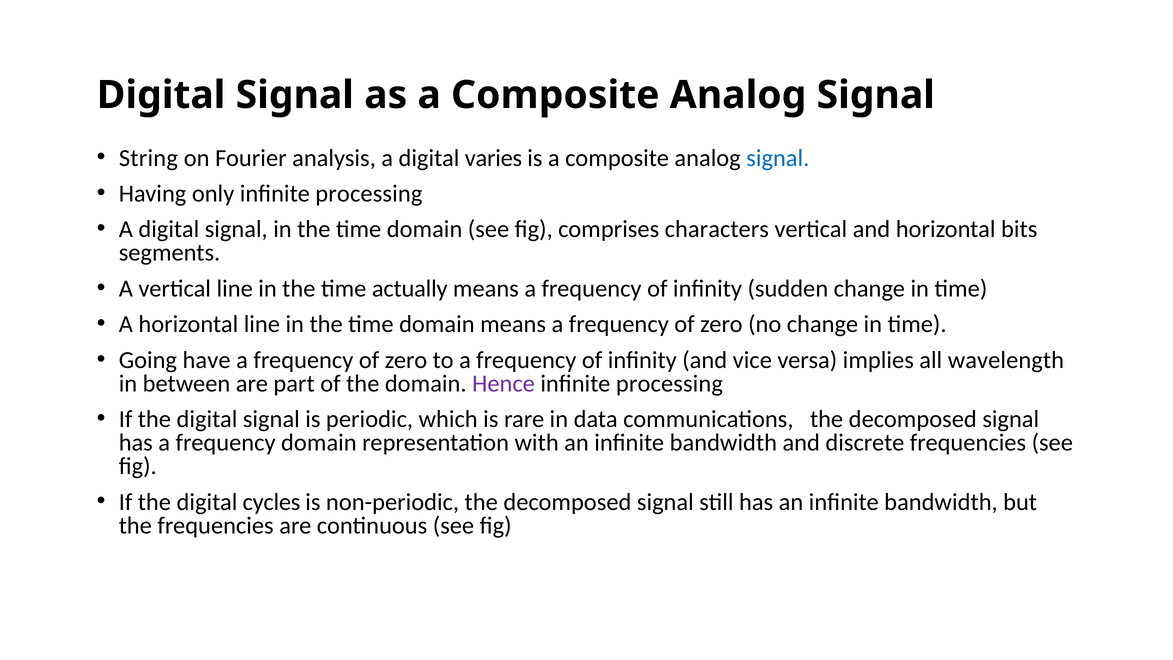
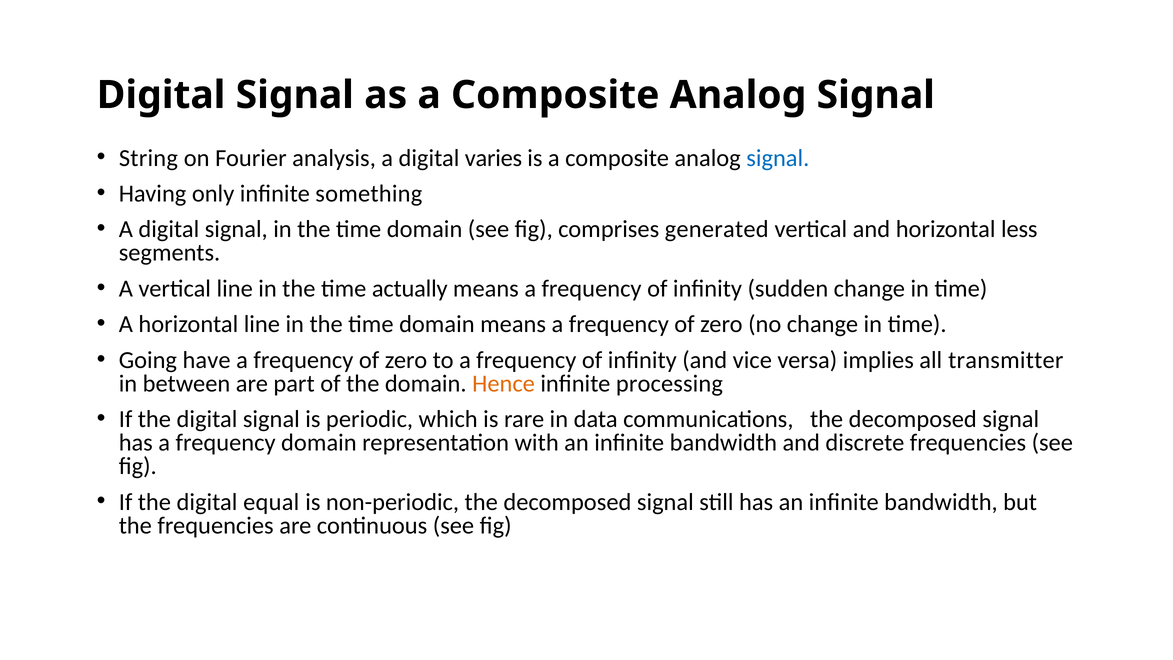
only infinite processing: processing -> something
characters: characters -> generated
bits: bits -> less
wavelength: wavelength -> transmitter
Hence colour: purple -> orange
cycles: cycles -> equal
